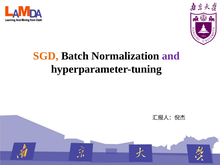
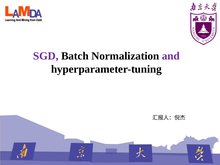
SGD colour: orange -> purple
